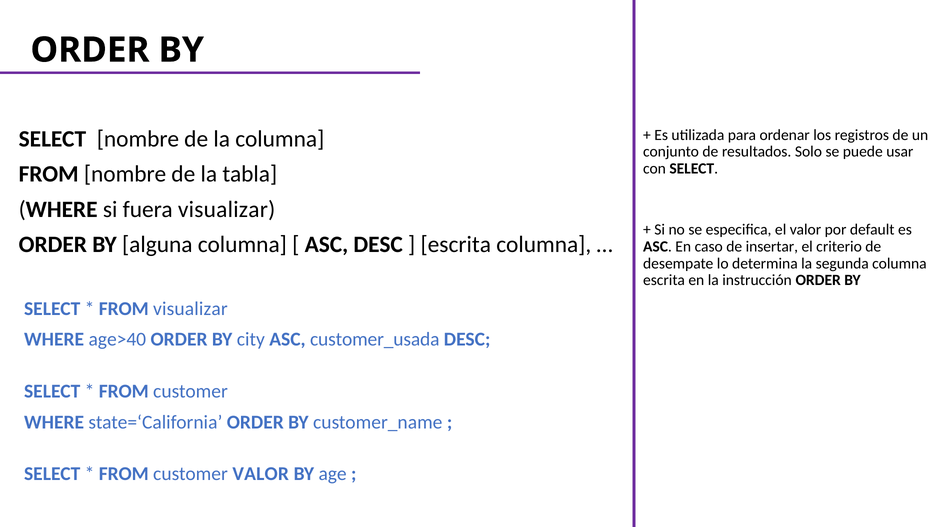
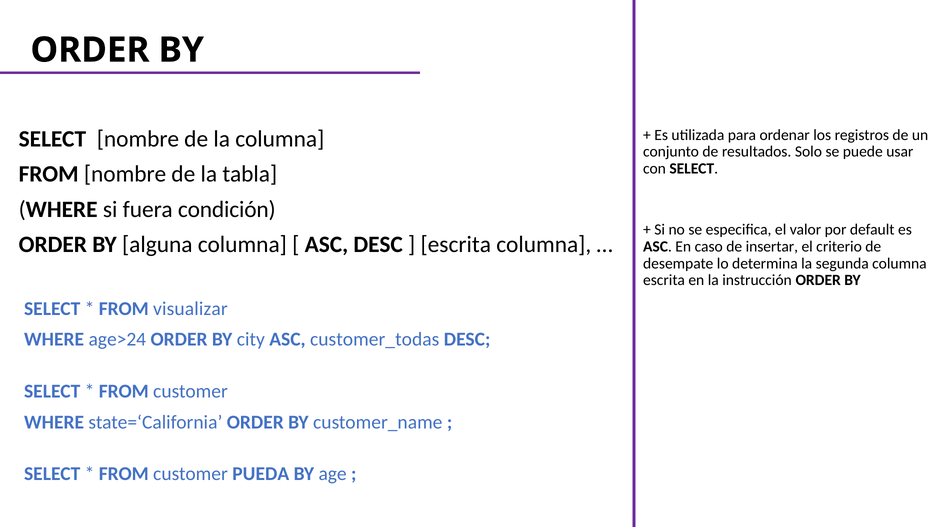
fuera visualizar: visualizar -> condición
age>40: age>40 -> age>24
customer_usada: customer_usada -> customer_todas
customer VALOR: VALOR -> PUEDA
